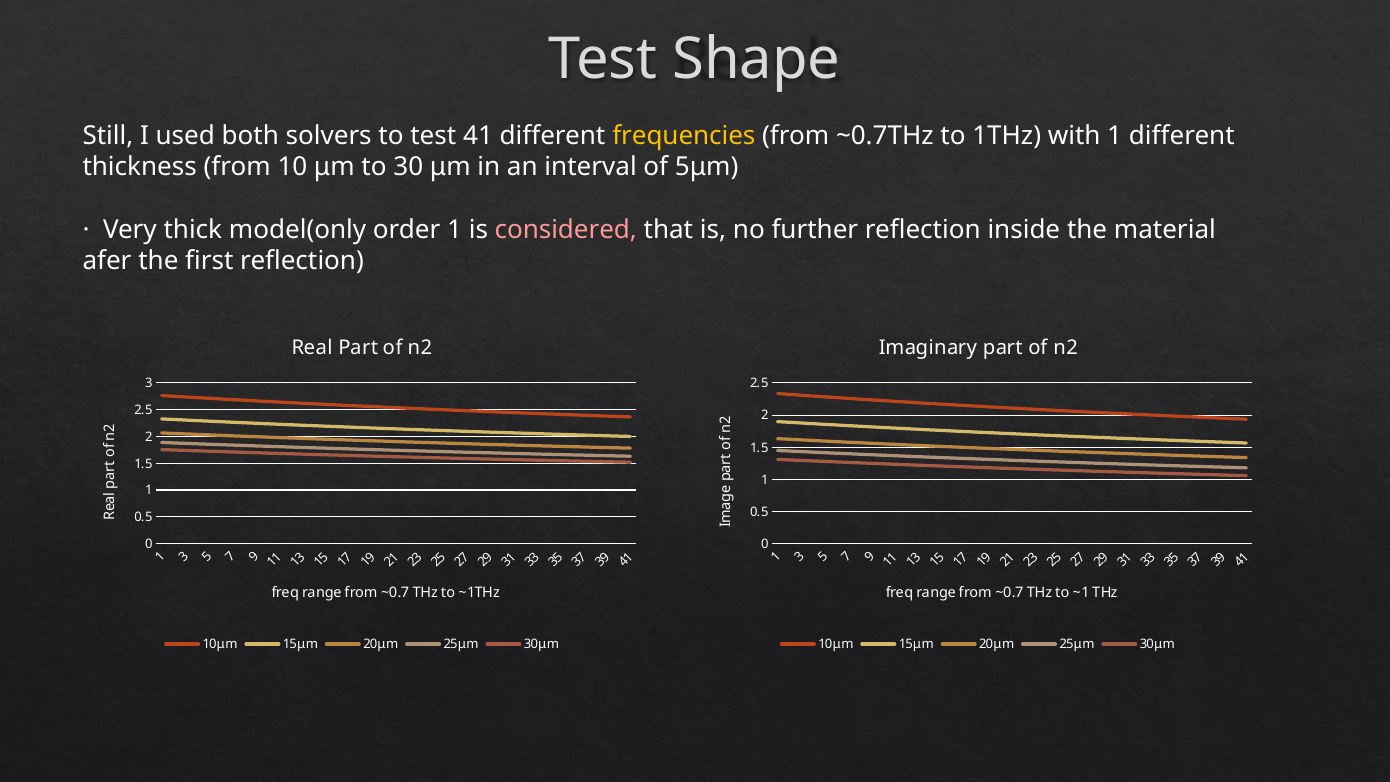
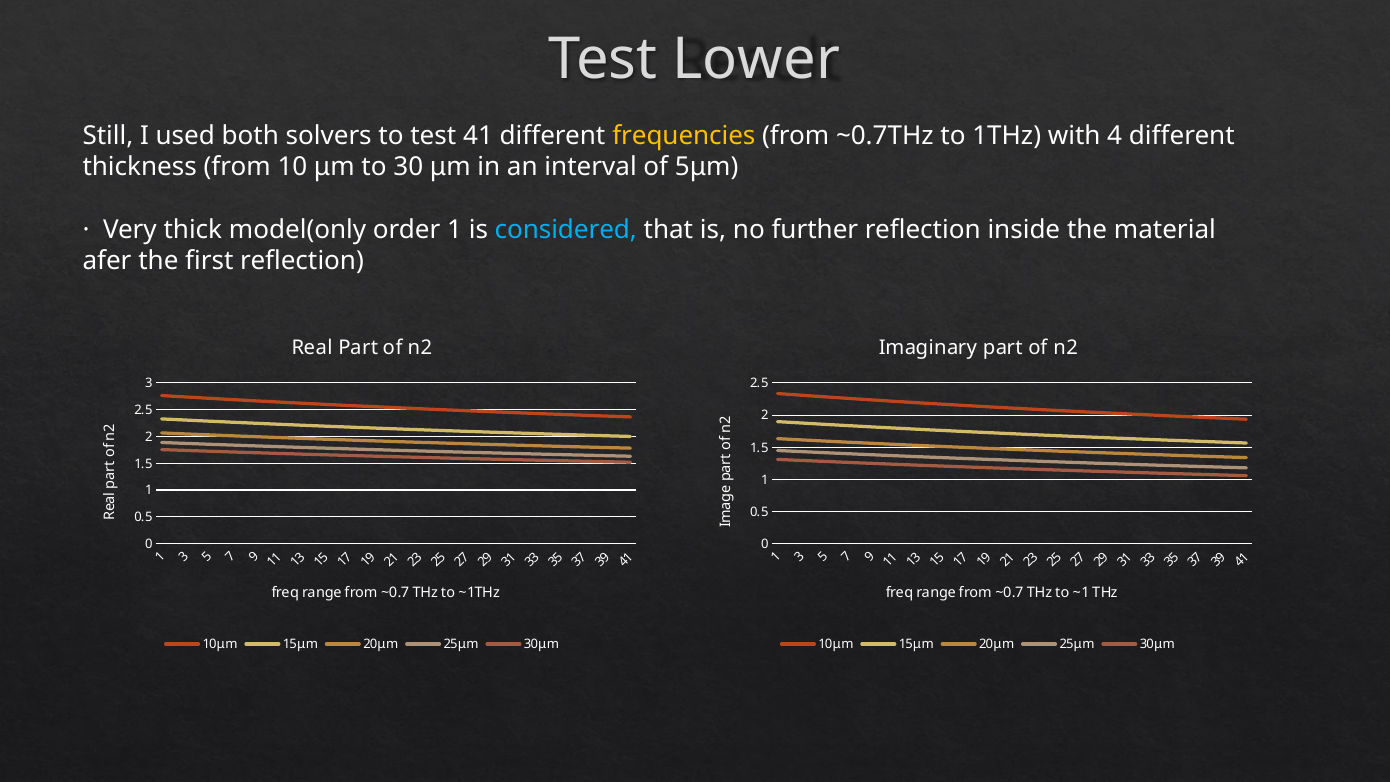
Shape: Shape -> Lower
with 1: 1 -> 4
considered colour: pink -> light blue
